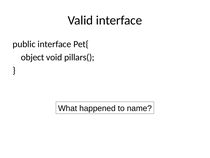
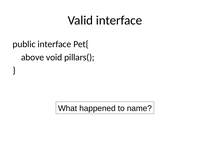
object: object -> above
